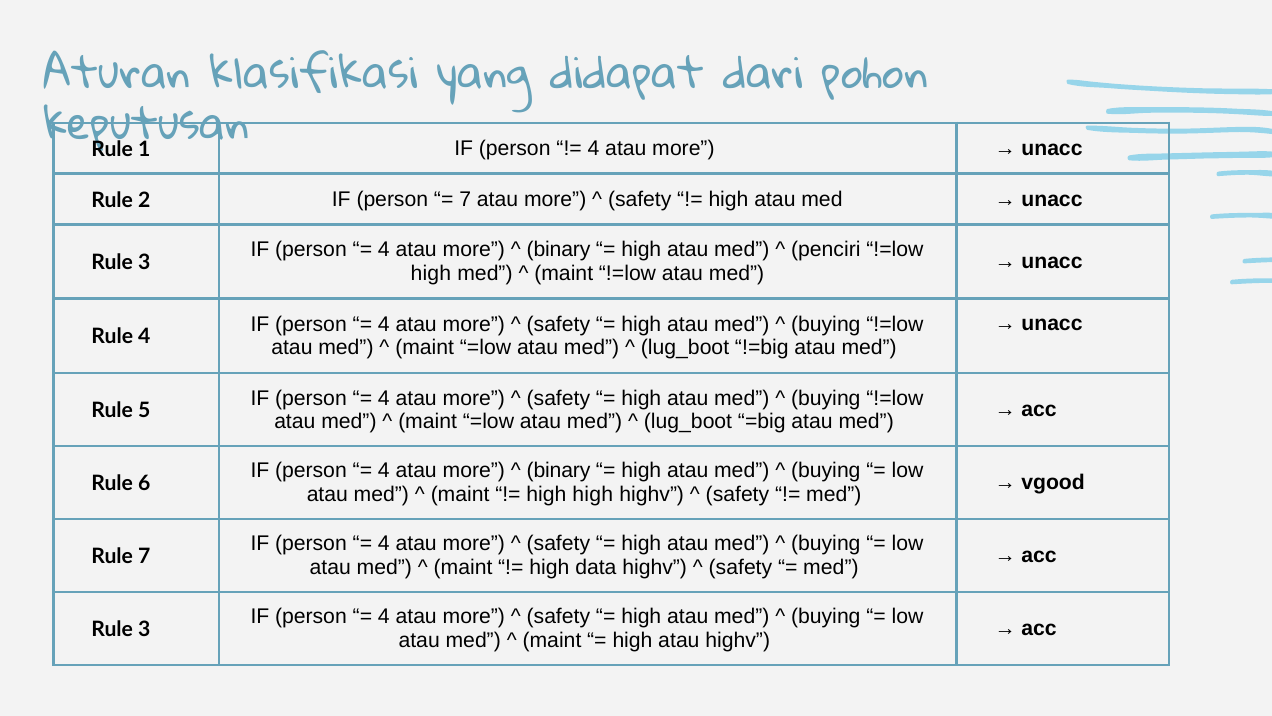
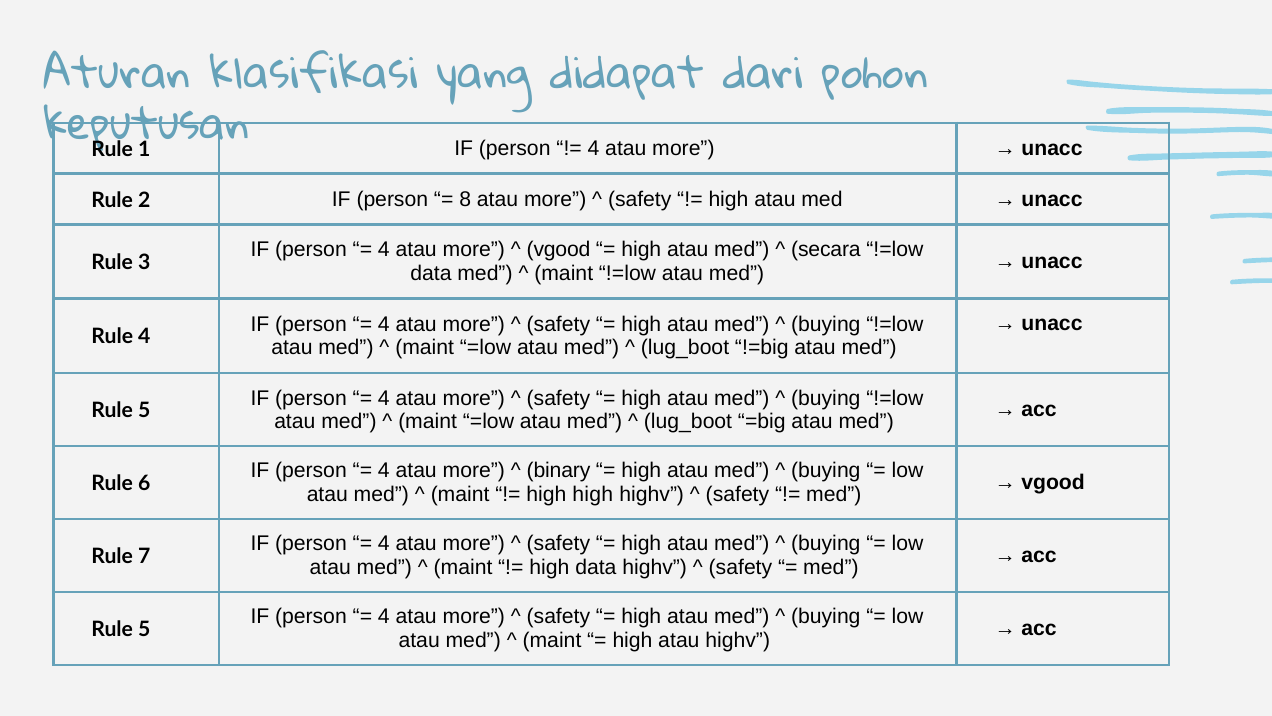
7 at (465, 199): 7 -> 8
binary at (559, 250): binary -> vgood
penciri: penciri -> secara
high at (431, 274): high -> data
3 at (144, 629): 3 -> 5
